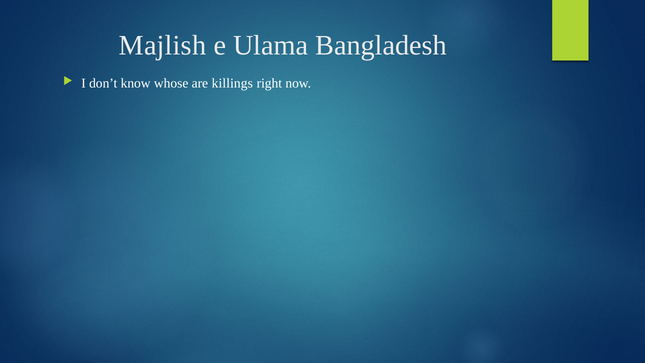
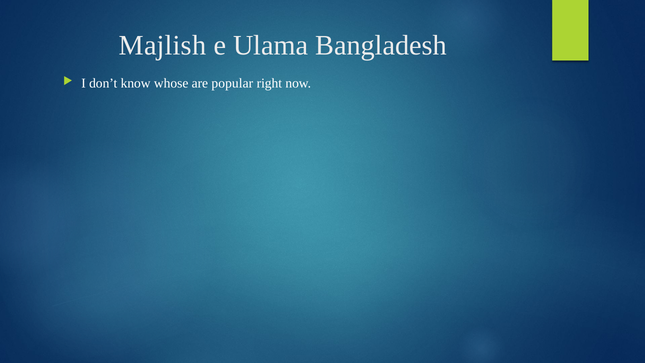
killings: killings -> popular
